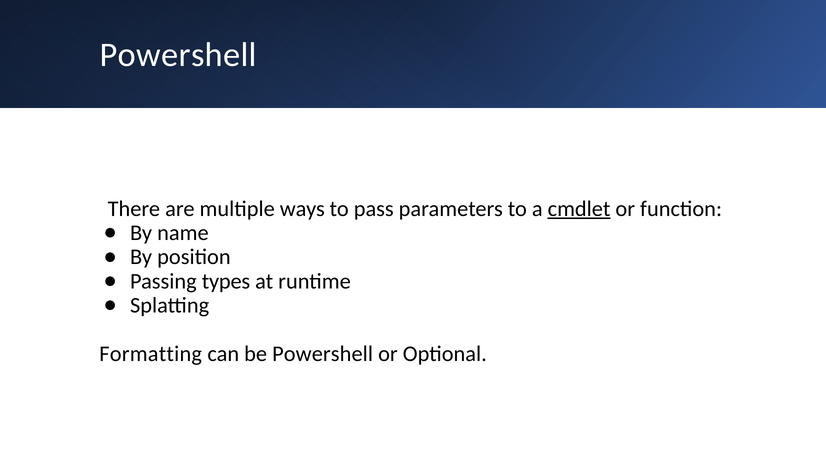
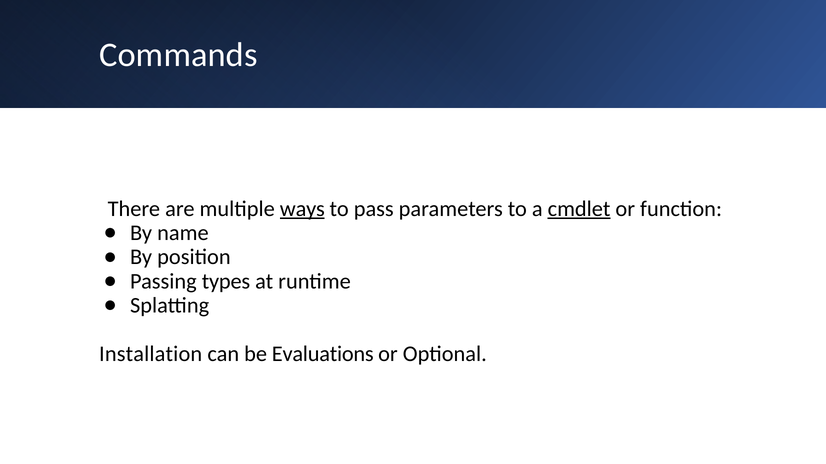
Powershell at (178, 55): Powershell -> Commands
ways underline: none -> present
Formatting: Formatting -> Installation
be Powershell: Powershell -> Evaluations
